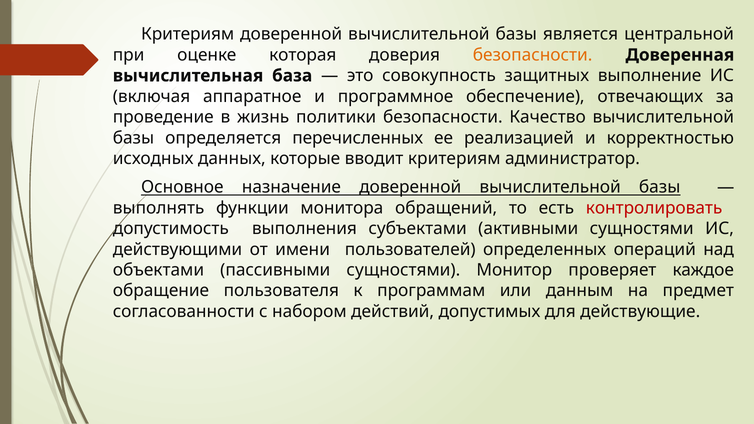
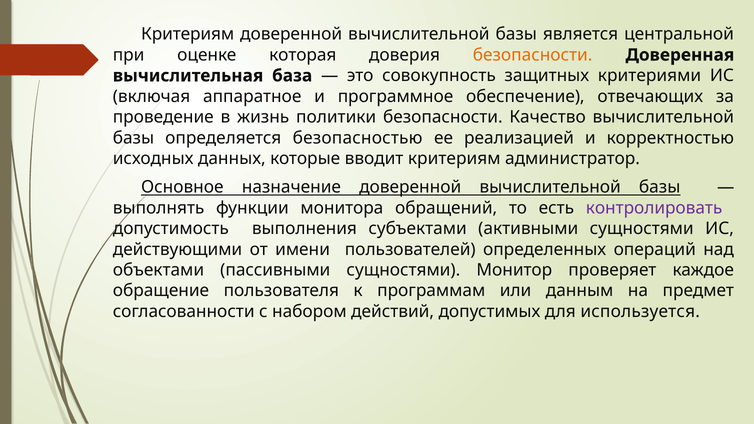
выполнение: выполнение -> критериями
перечисленных: перечисленных -> безопасностью
контролировать colour: red -> purple
действующие: действующие -> используется
